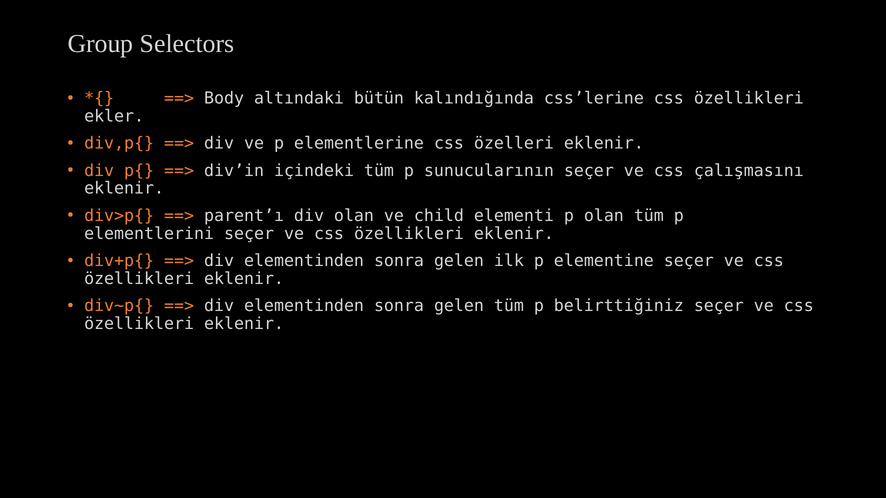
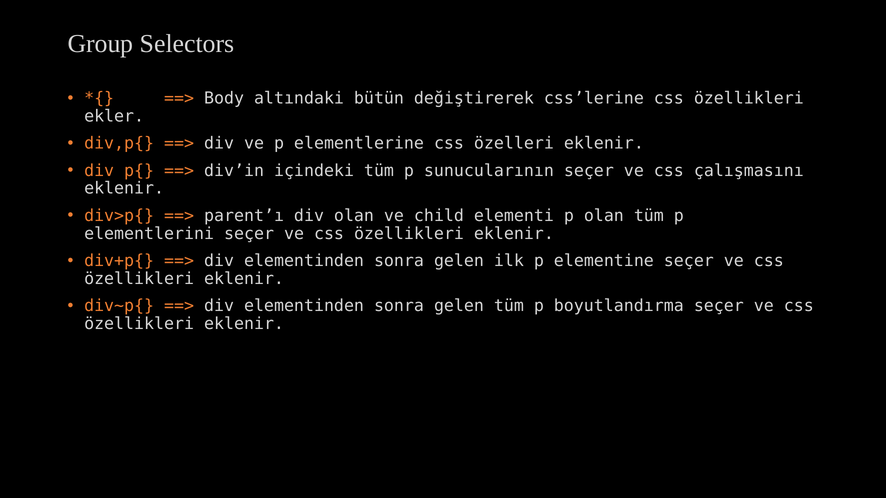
kalındığında: kalındığında -> değiştirerek
belirttiğiniz: belirttiğiniz -> boyutlandırma
